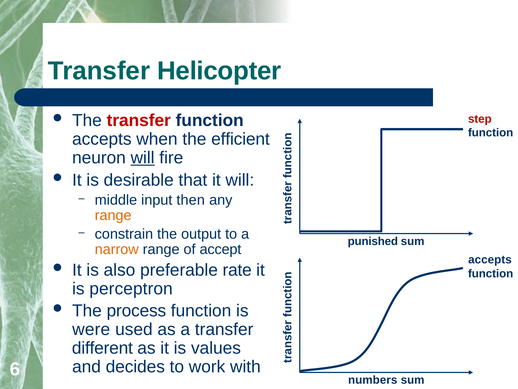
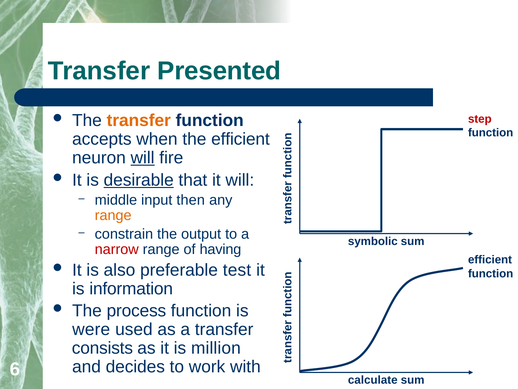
Helicopter: Helicopter -> Presented
transfer at (139, 120) colour: red -> orange
desirable underline: none -> present
punished: punished -> symbolic
narrow colour: orange -> red
accept: accept -> having
accepts at (490, 260): accepts -> efficient
rate: rate -> test
perceptron: perceptron -> information
different: different -> consists
values: values -> million
numbers: numbers -> calculate
